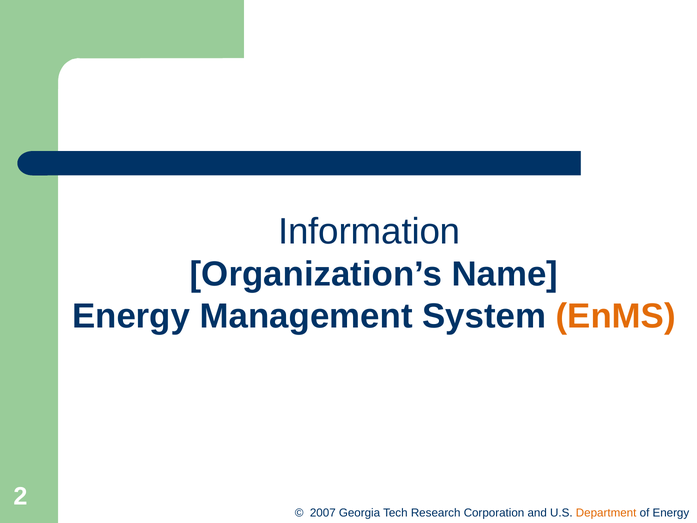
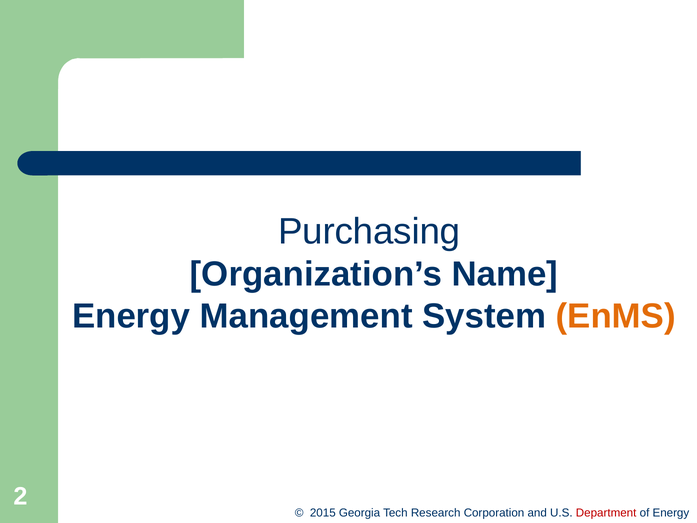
Information: Information -> Purchasing
2007: 2007 -> 2015
Department colour: orange -> red
